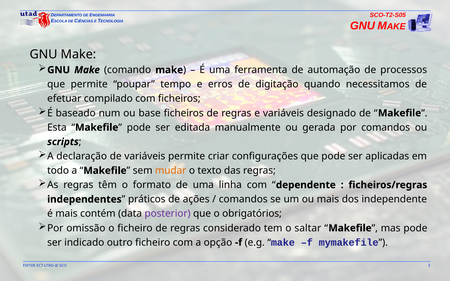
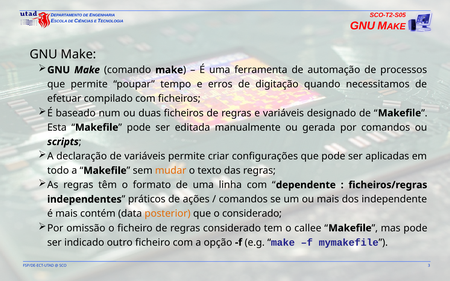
base: base -> duas
posterior colour: purple -> orange
o obrigatórios: obrigatórios -> considerado
saltar: saltar -> callee
